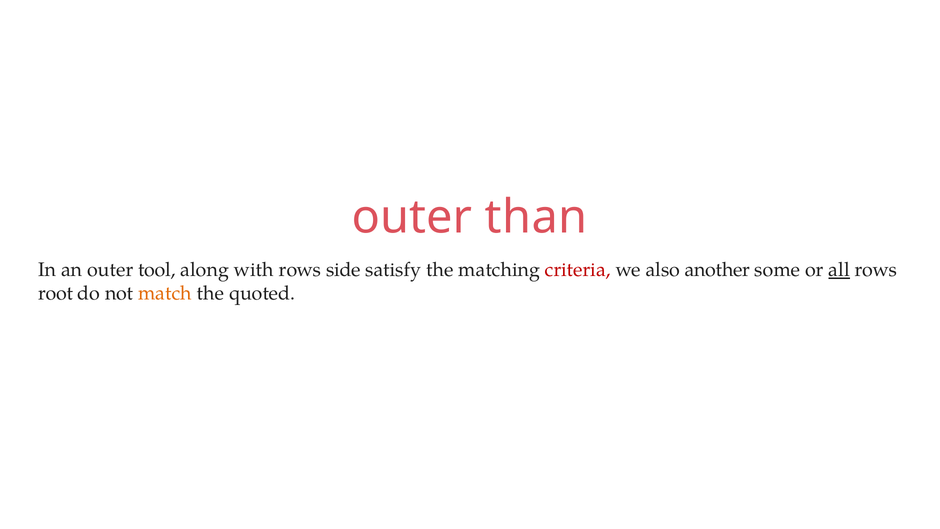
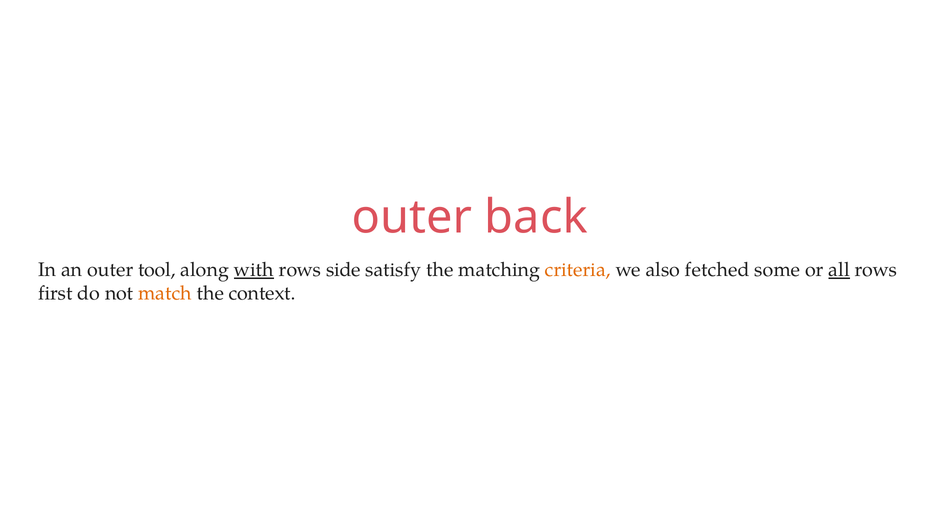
than: than -> back
with underline: none -> present
criteria colour: red -> orange
another: another -> fetched
root: root -> first
quoted: quoted -> context
